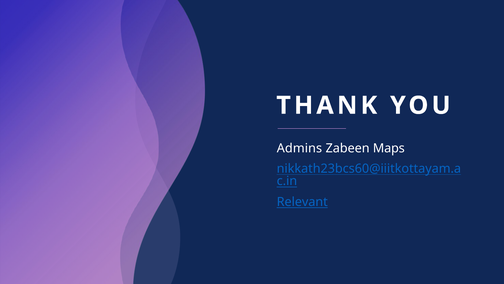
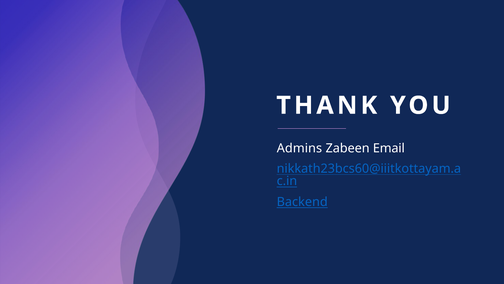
Maps: Maps -> Email
Relevant: Relevant -> Backend
